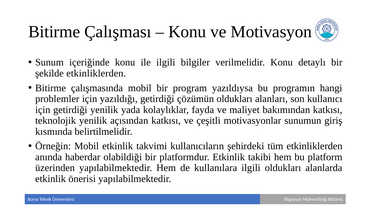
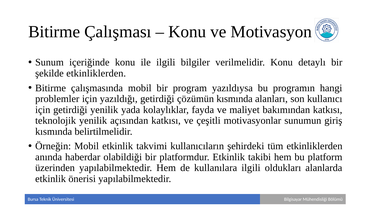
çözümün oldukları: oldukları -> kısmında
